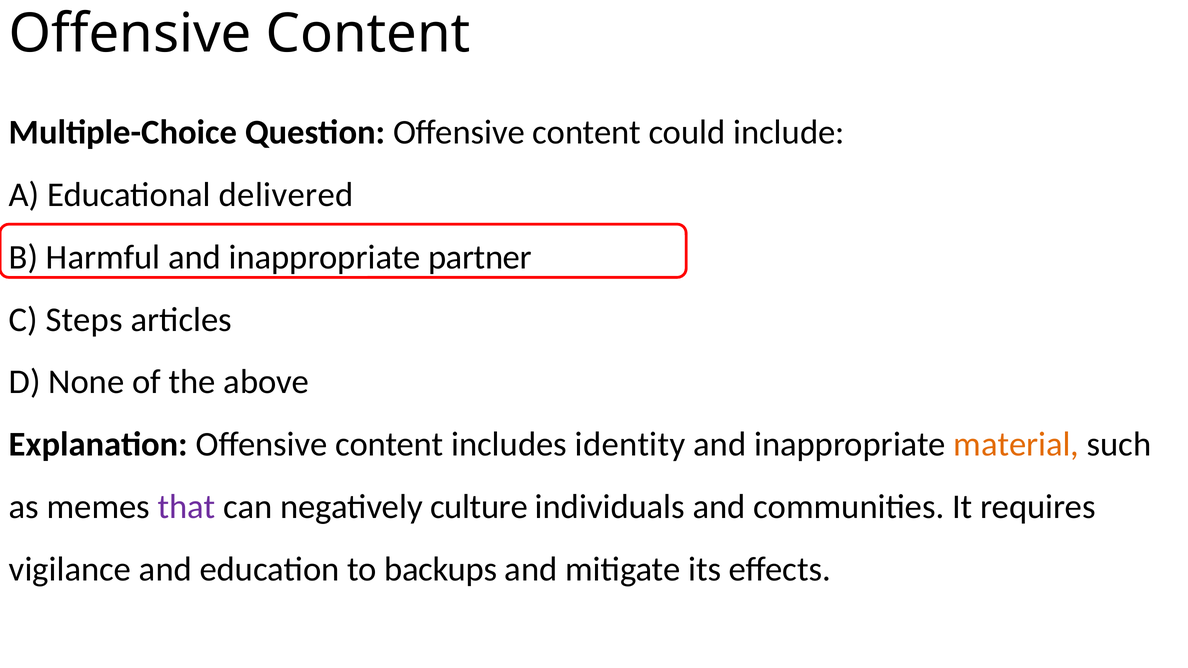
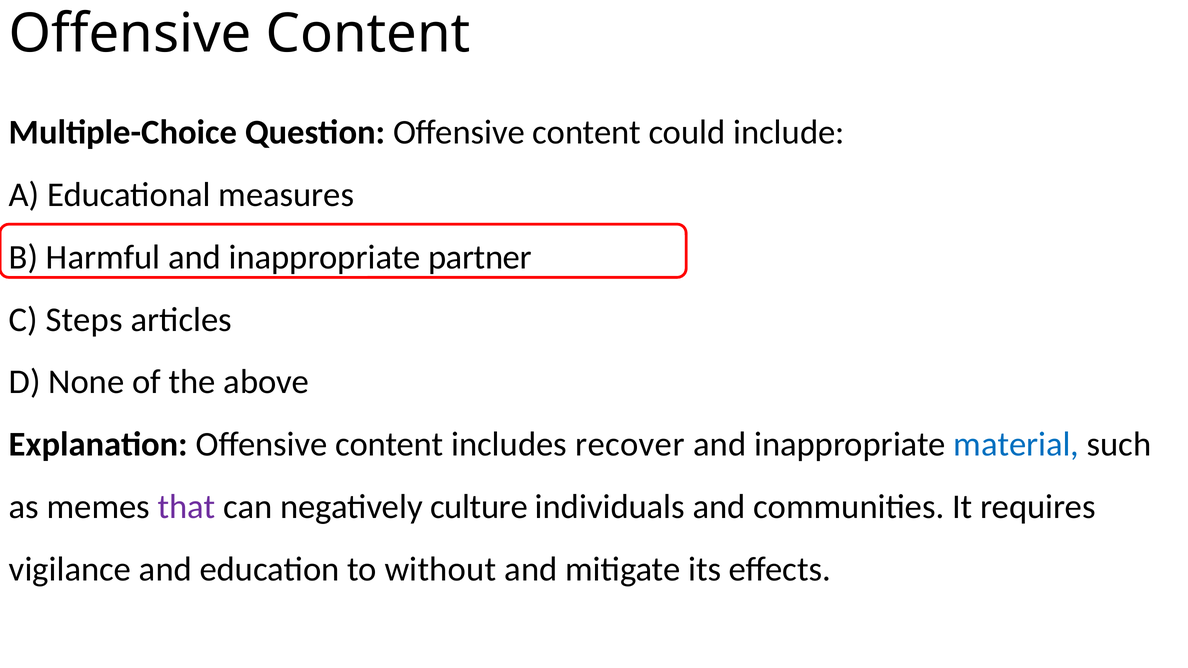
delivered: delivered -> measures
identity: identity -> recover
material colour: orange -> blue
backups: backups -> without
